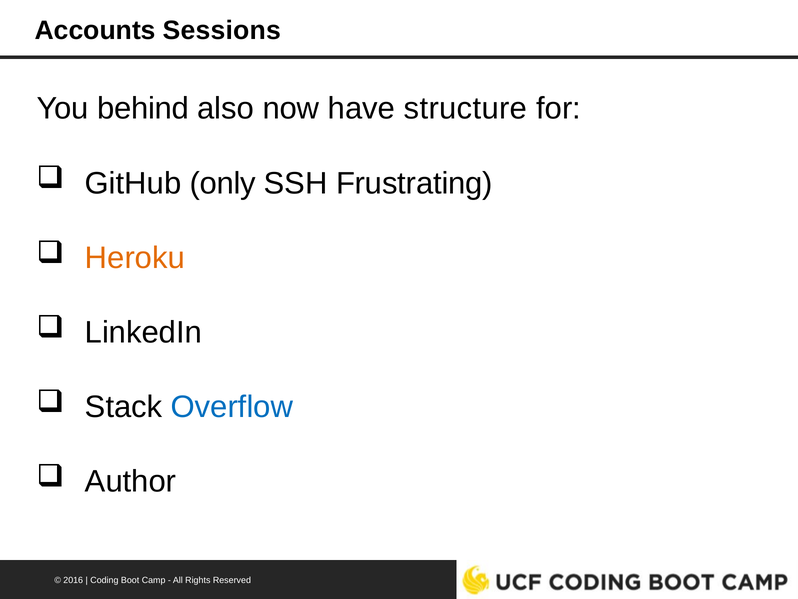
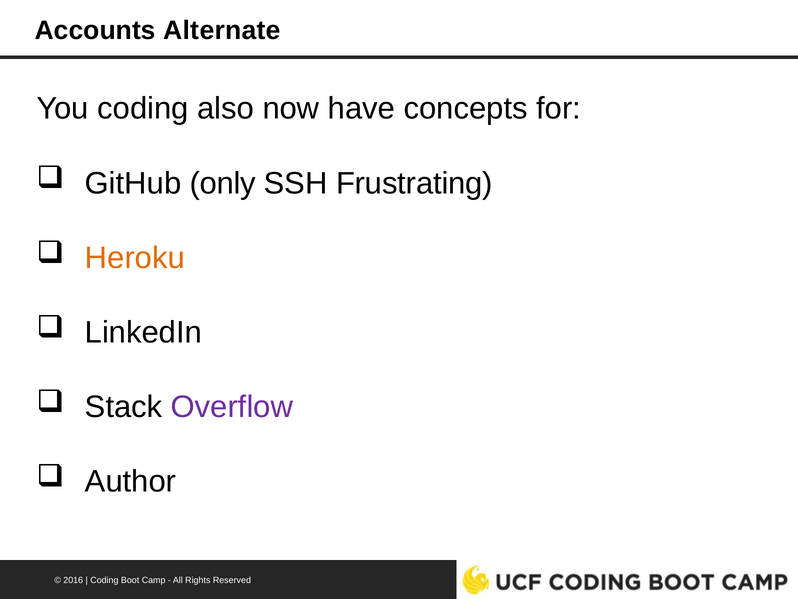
Sessions: Sessions -> Alternate
You behind: behind -> coding
structure: structure -> concepts
Overflow colour: blue -> purple
